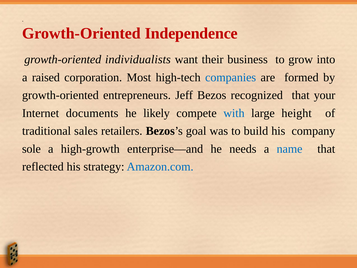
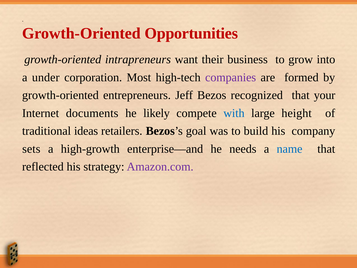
Independence: Independence -> Opportunities
individualists: individualists -> intrapreneurs
raised: raised -> under
companies colour: blue -> purple
sales: sales -> ideas
sole: sole -> sets
Amazon.com colour: blue -> purple
